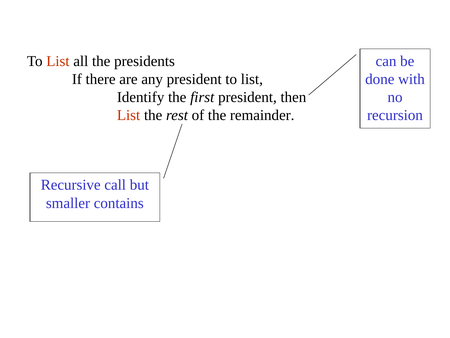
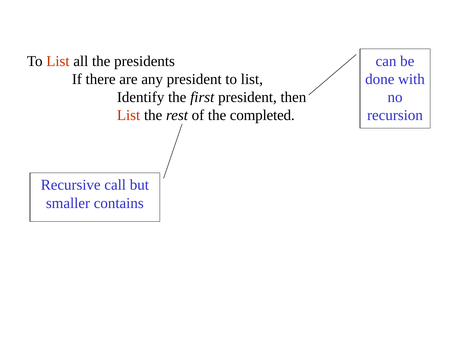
remainder: remainder -> completed
